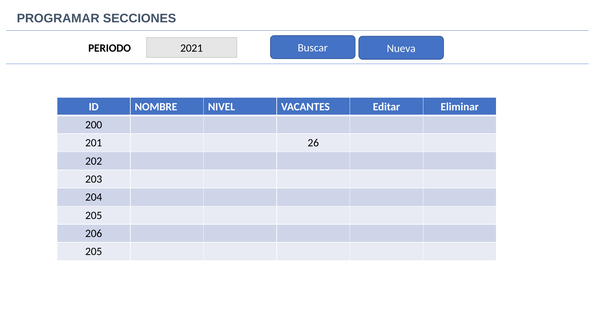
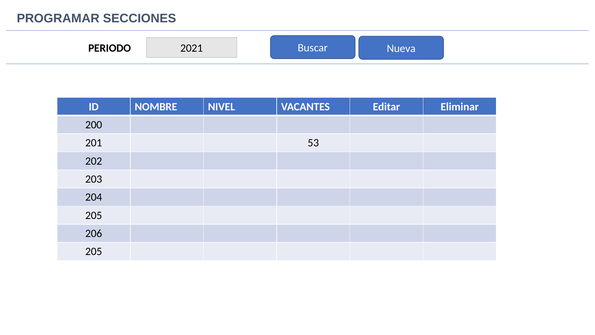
26: 26 -> 53
